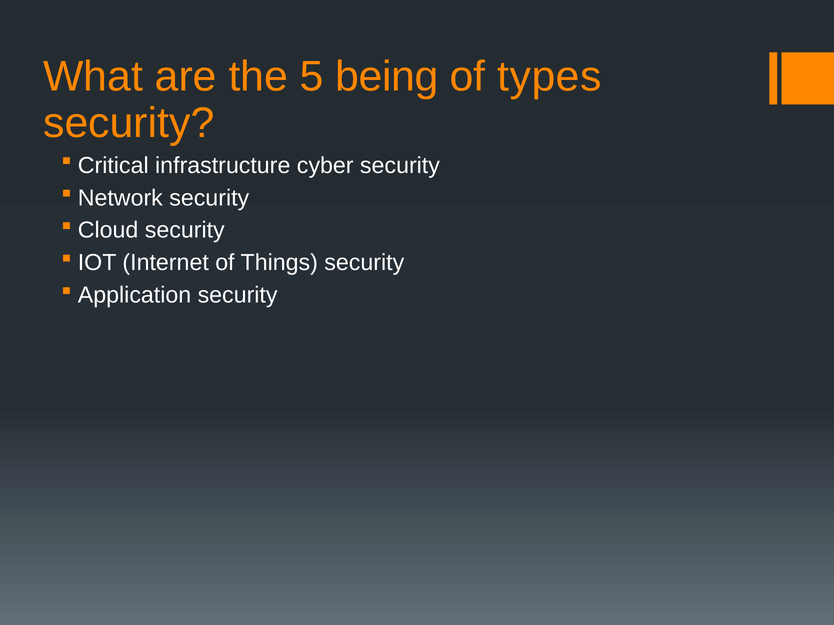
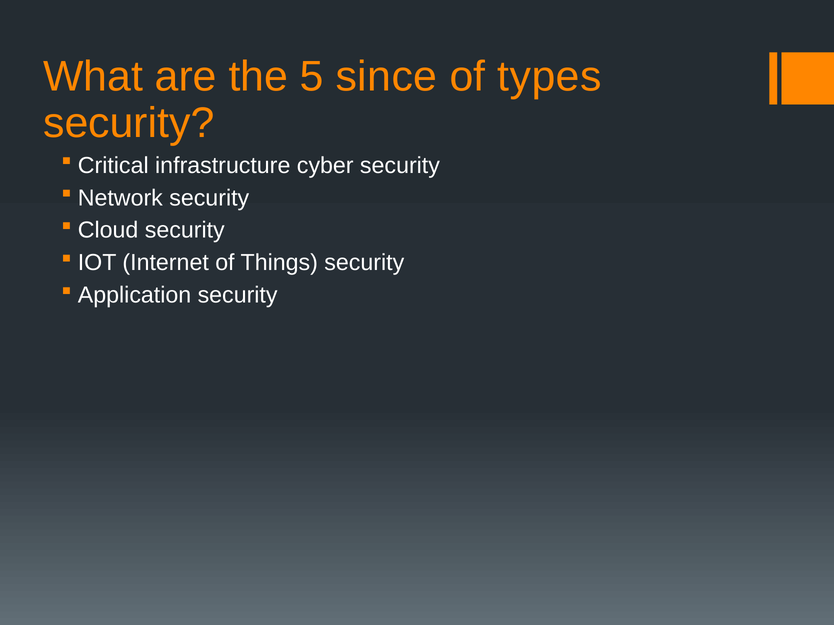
being: being -> since
